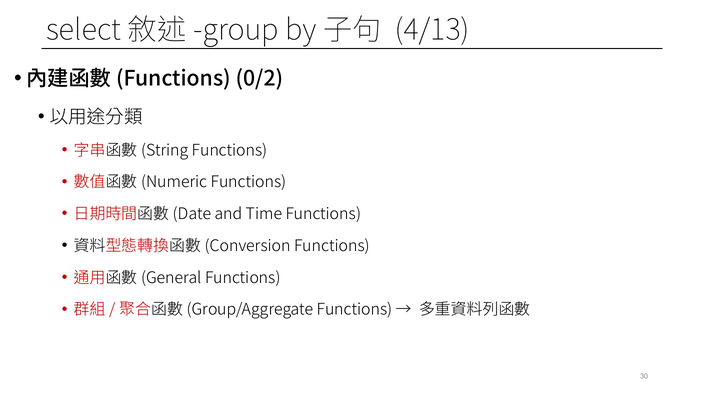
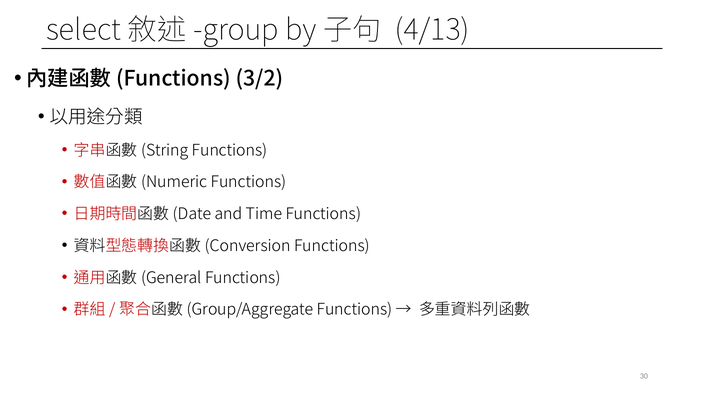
0/2: 0/2 -> 3/2
